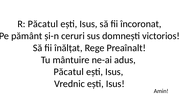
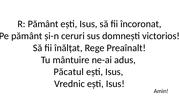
R Păcatul: Păcatul -> Pământ
